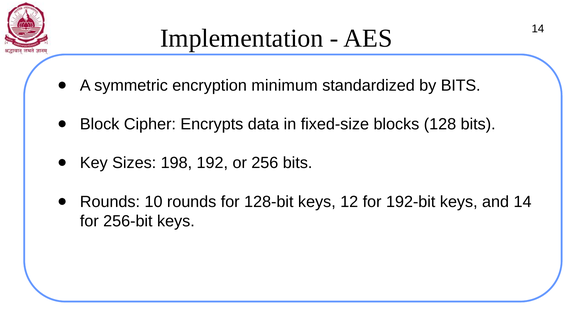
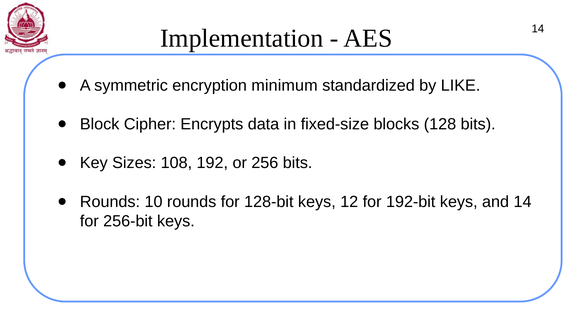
by BITS: BITS -> LIKE
198: 198 -> 108
